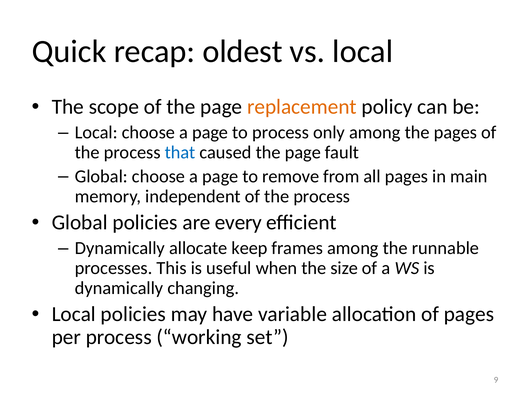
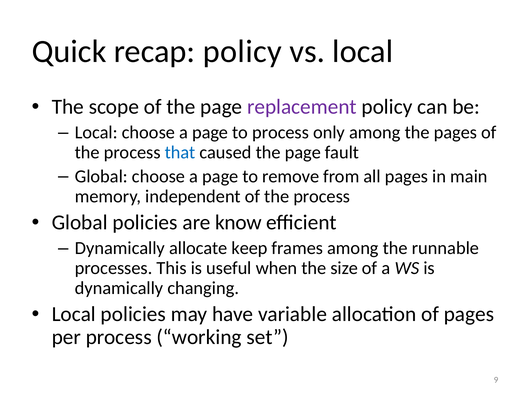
recap oldest: oldest -> policy
replacement colour: orange -> purple
every: every -> know
